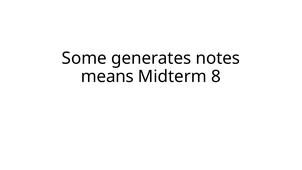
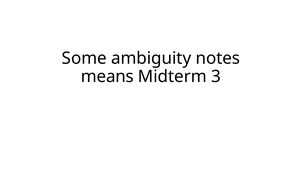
generates: generates -> ambiguity
8: 8 -> 3
